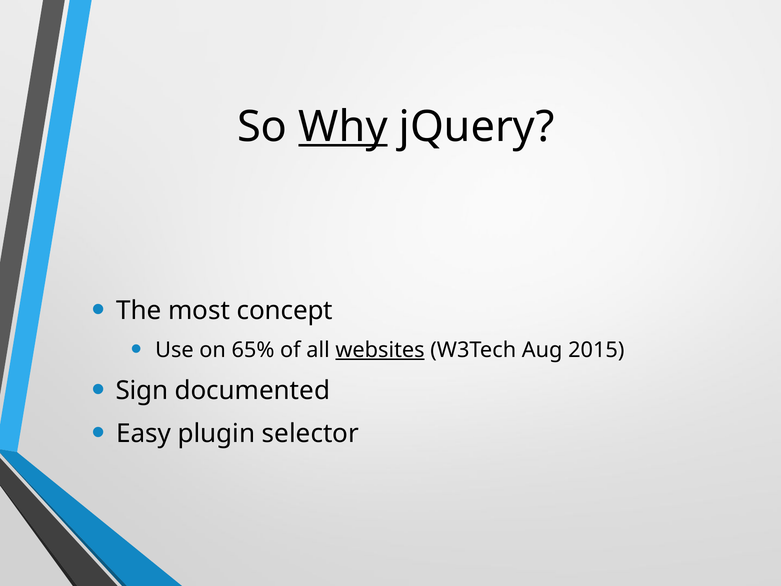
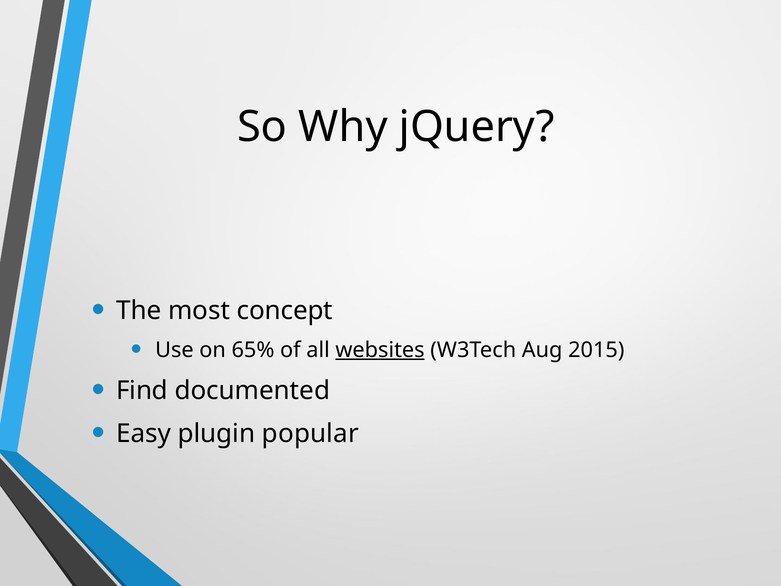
Why underline: present -> none
Sign: Sign -> Find
selector: selector -> popular
